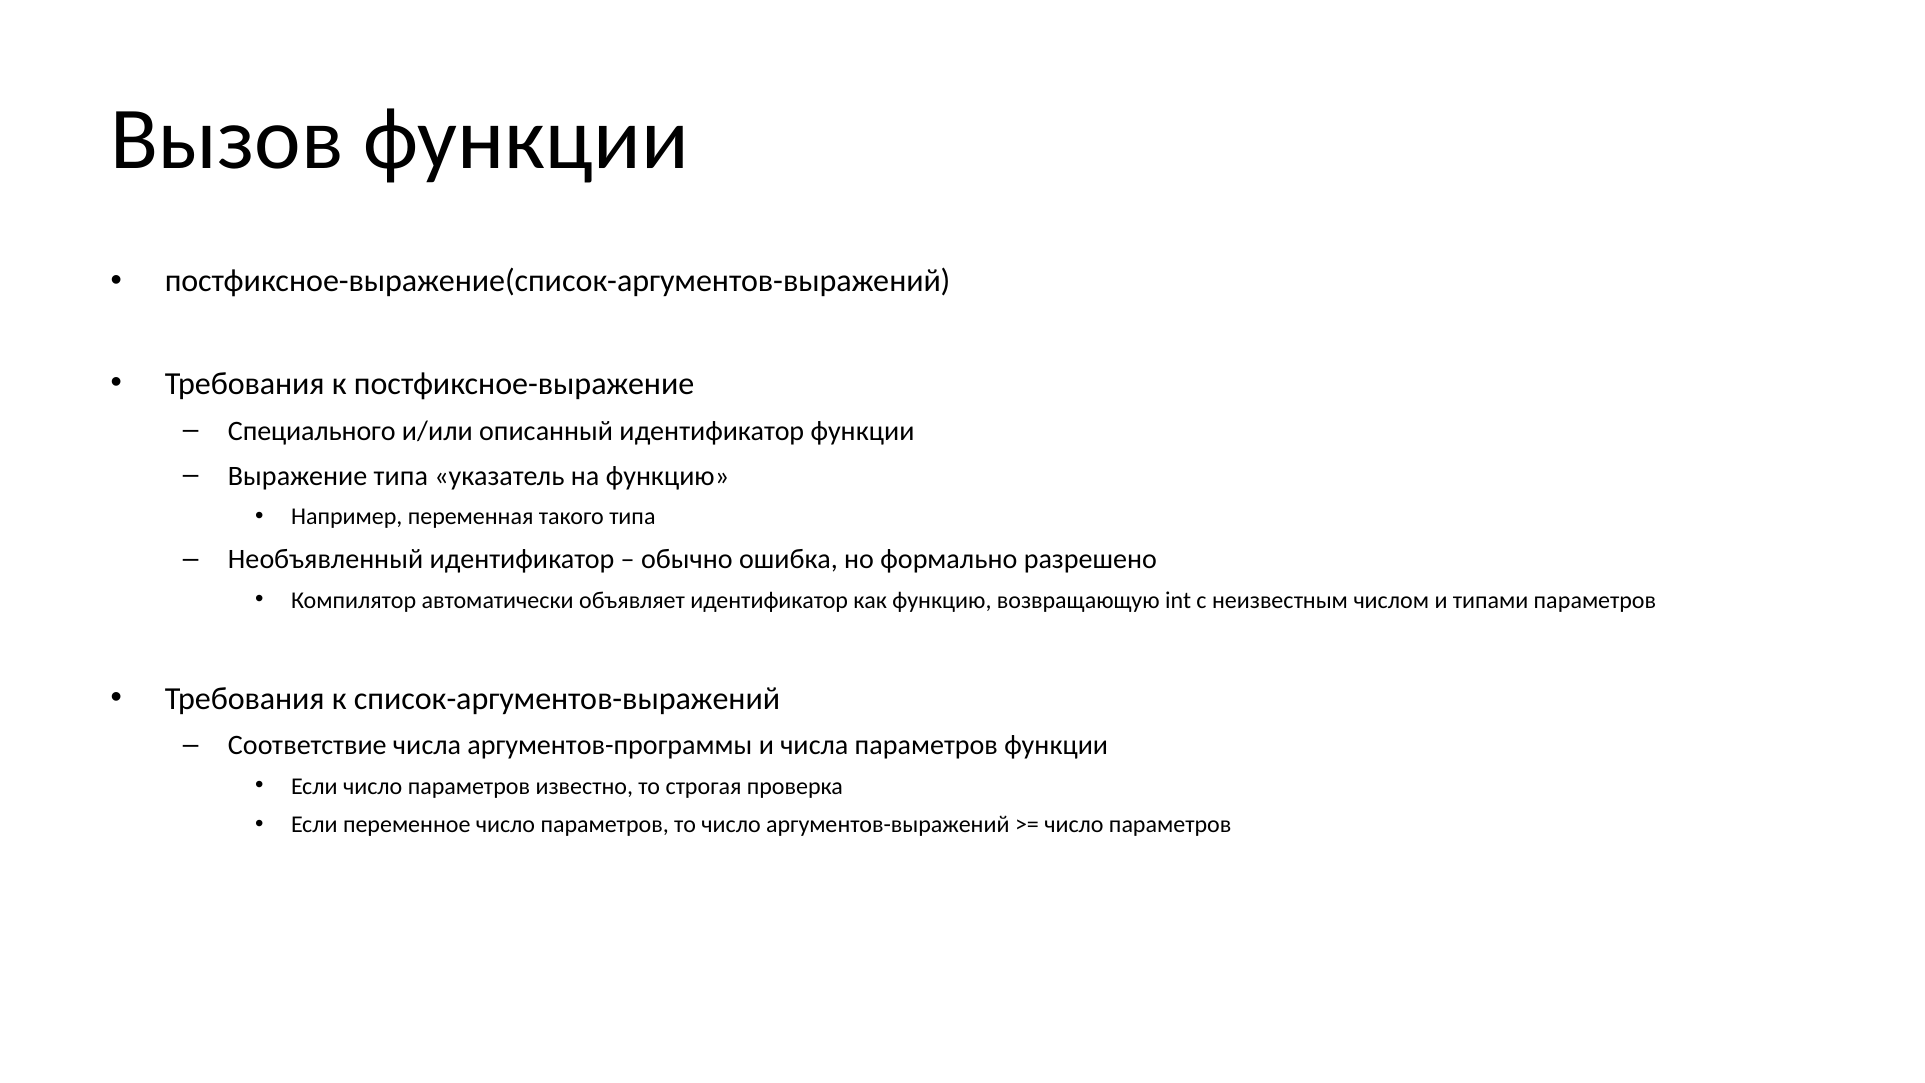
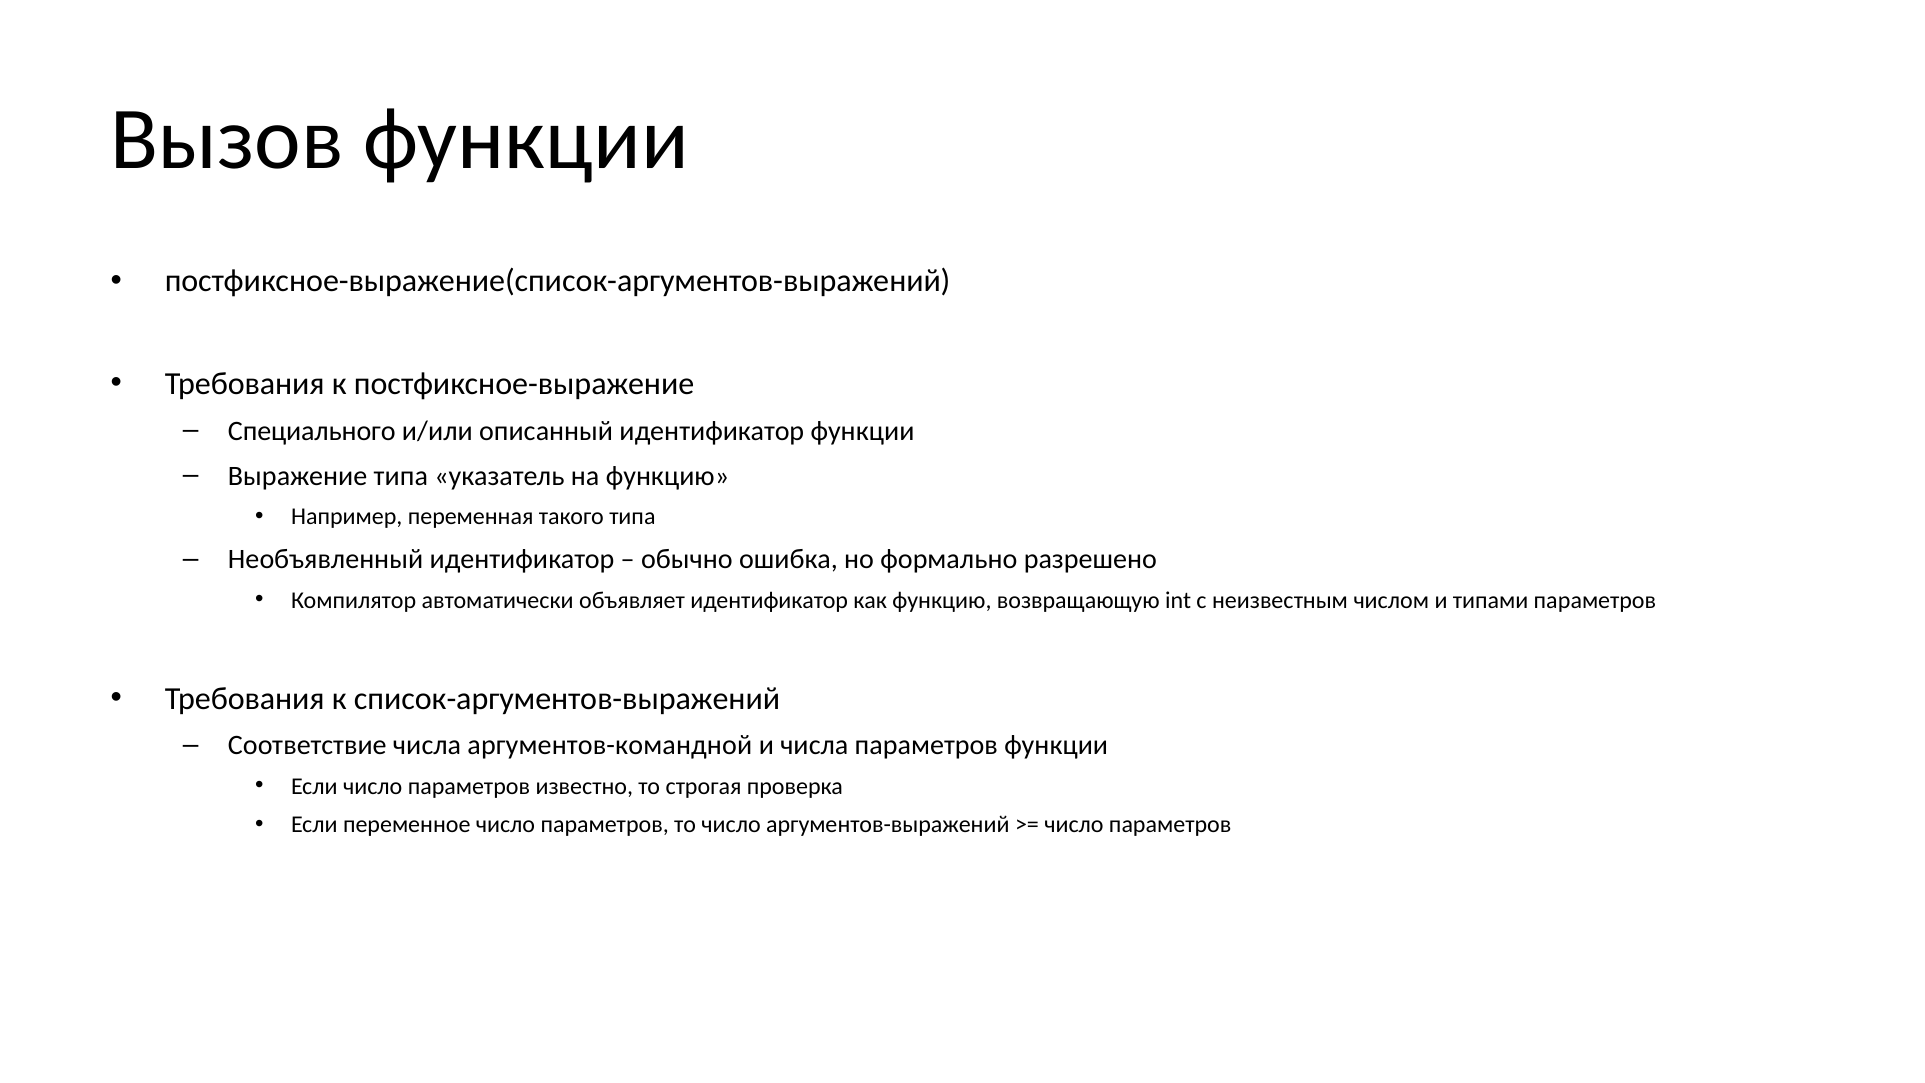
аргументов-программы: аргументов-программы -> аргументов-командной
